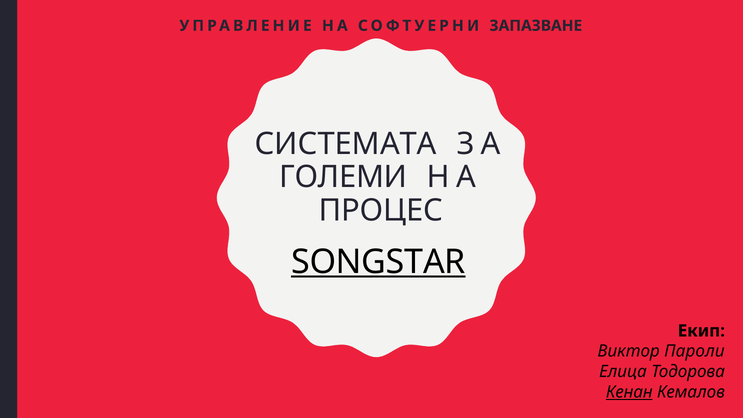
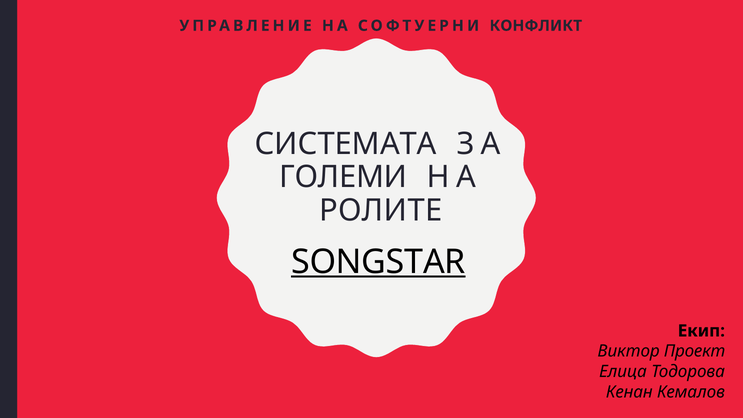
ЗАПАЗВАНЕ: ЗАПАЗВАНЕ -> КОНФЛИКТ
ПРОЦЕС: ПРОЦЕС -> РОЛИТЕ
Пароли: Пароли -> Проект
Кенан underline: present -> none
